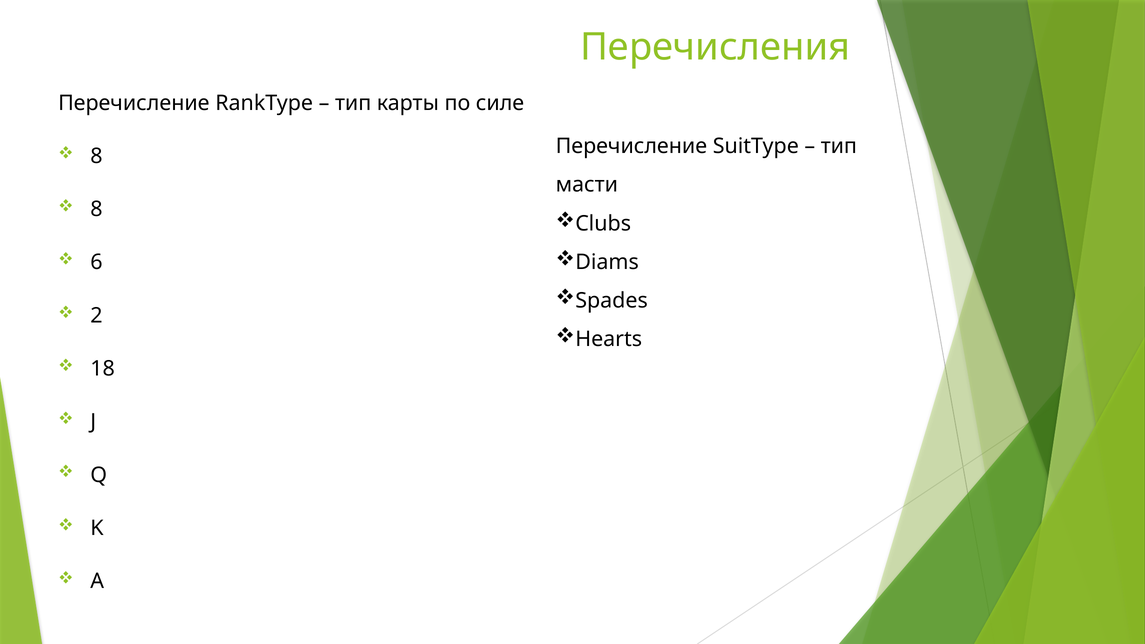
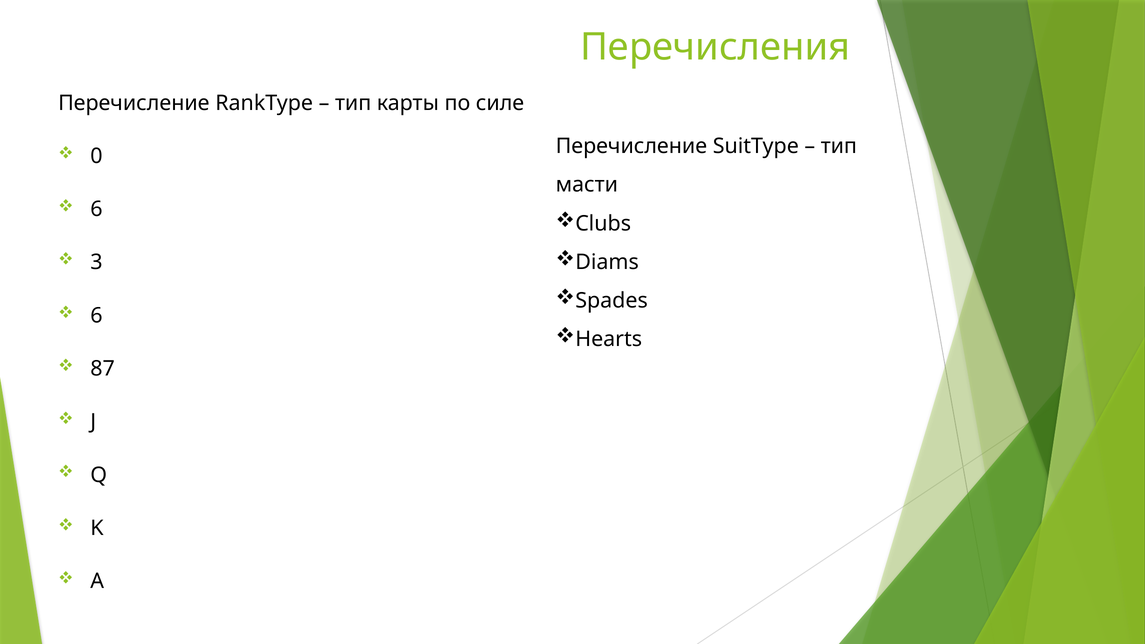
8 at (97, 156): 8 -> 0
8 at (97, 209): 8 -> 6
6: 6 -> 3
2 at (97, 316): 2 -> 6
18: 18 -> 87
